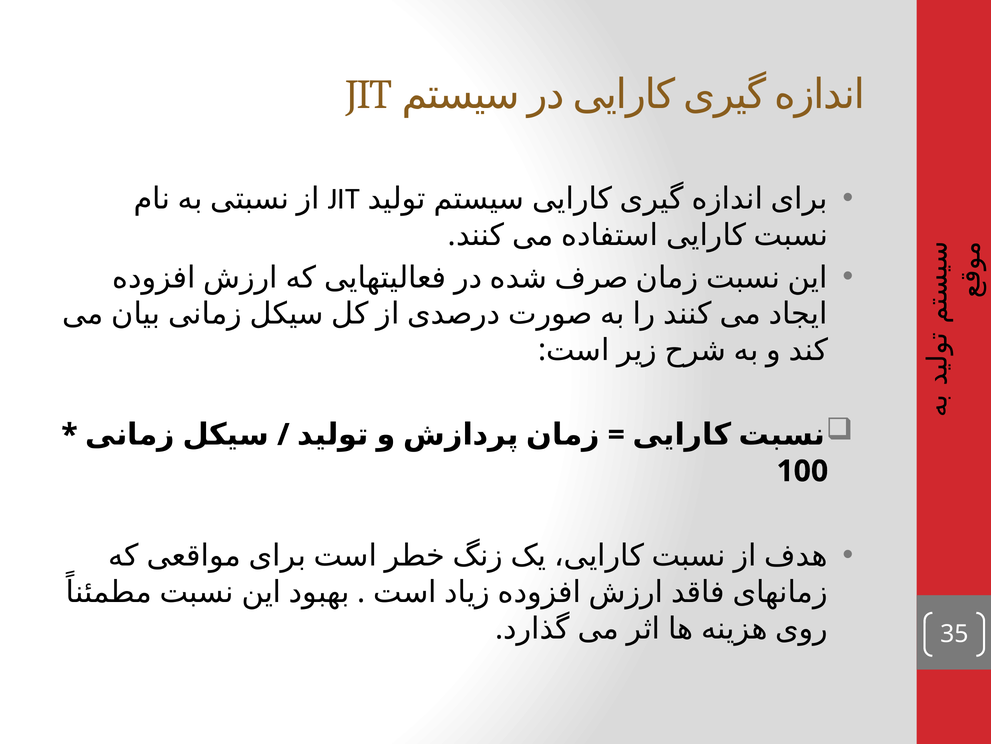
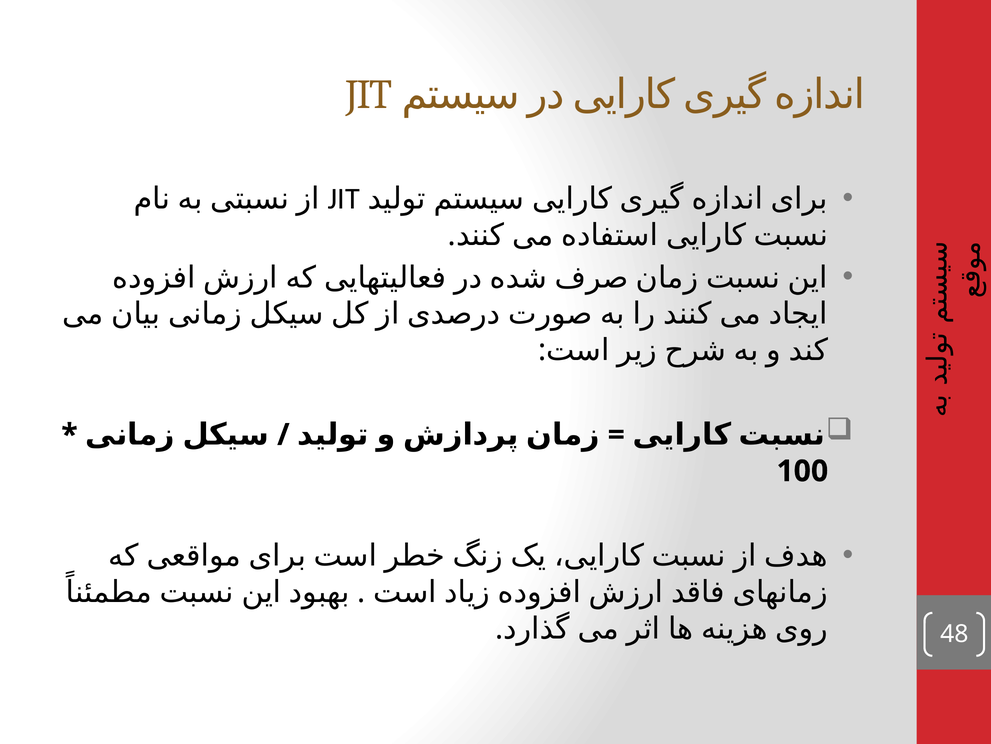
35: 35 -> 48
